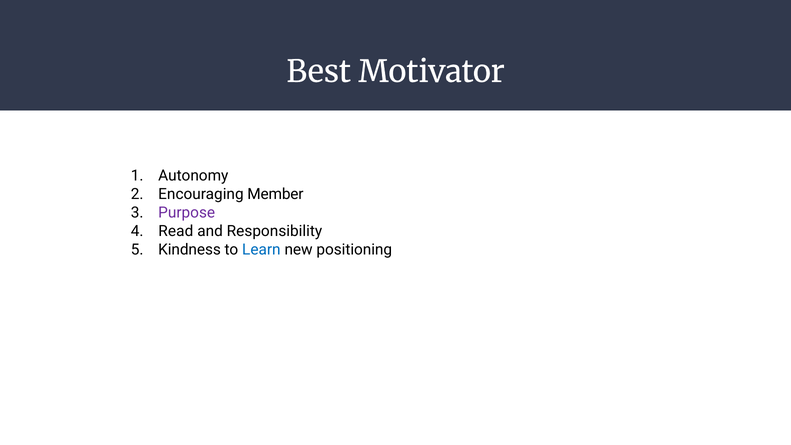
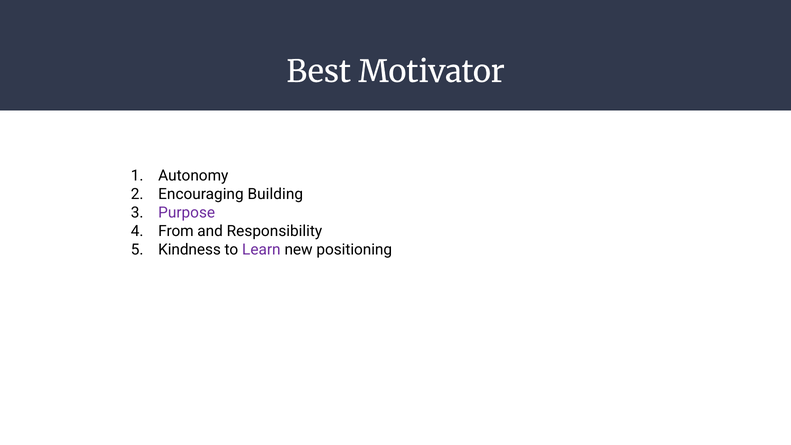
Member: Member -> Building
Read: Read -> From
Learn colour: blue -> purple
